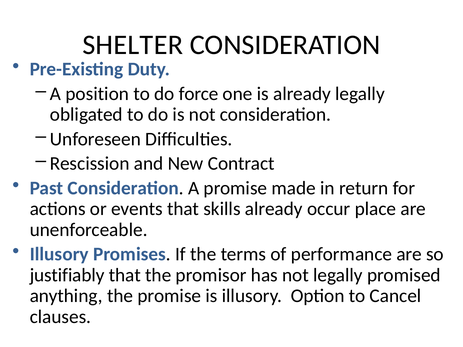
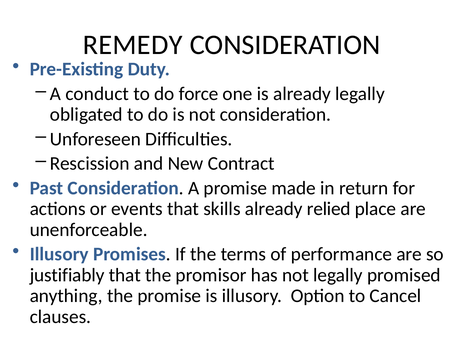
SHELTER: SHELTER -> REMEDY
position: position -> conduct
occur: occur -> relied
